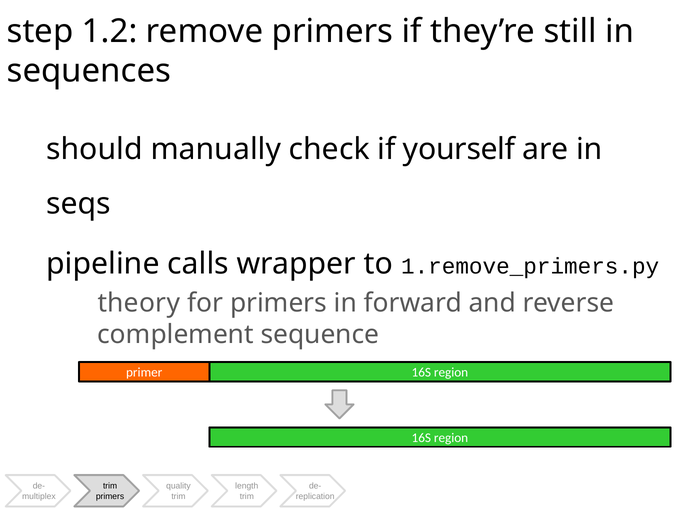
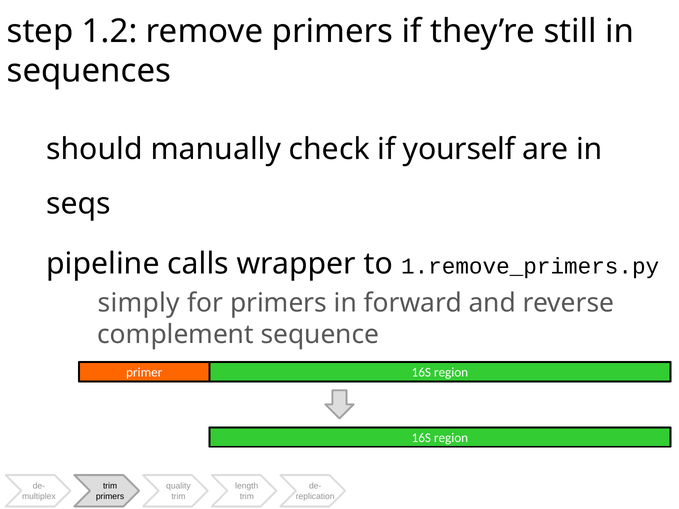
theory: theory -> simply
